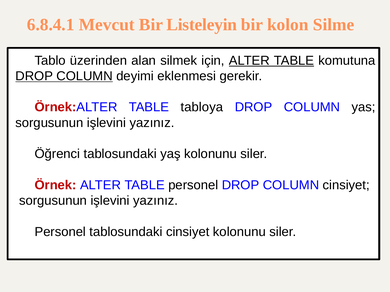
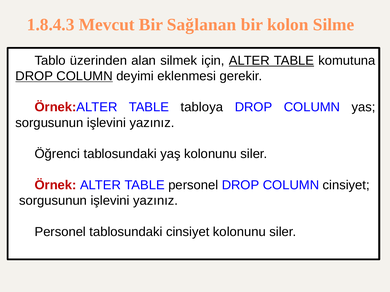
6.8.4.1: 6.8.4.1 -> 1.8.4.3
Listeleyin: Listeleyin -> Sağlanan
